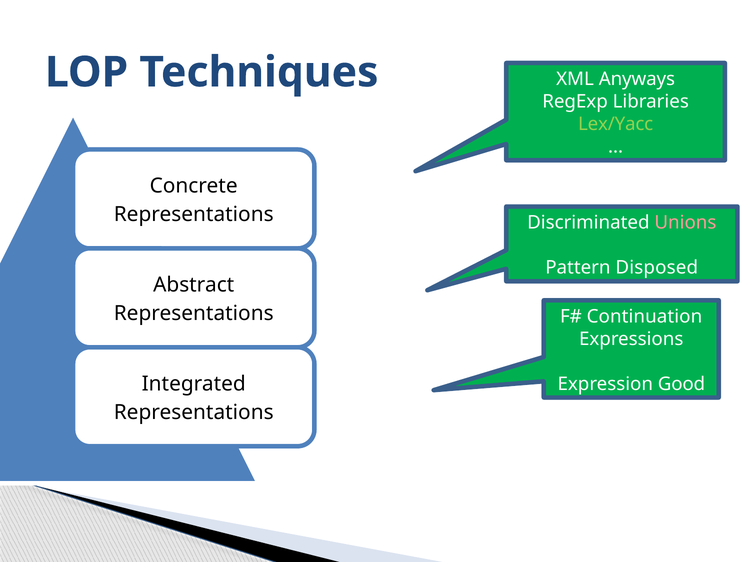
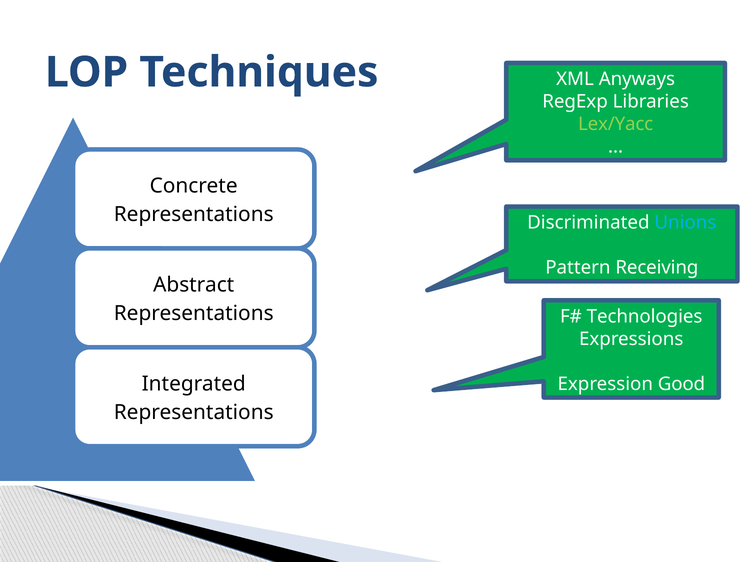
Unions colour: pink -> light blue
Disposed: Disposed -> Receiving
Continuation: Continuation -> Technologies
